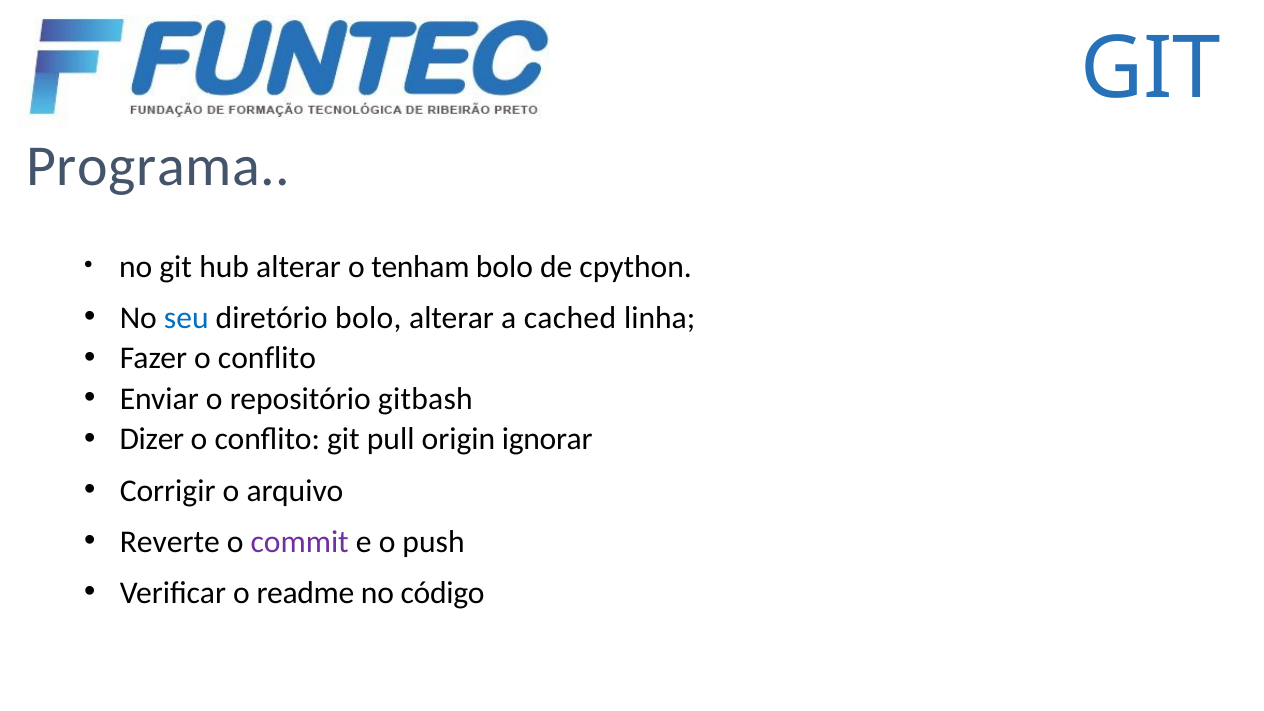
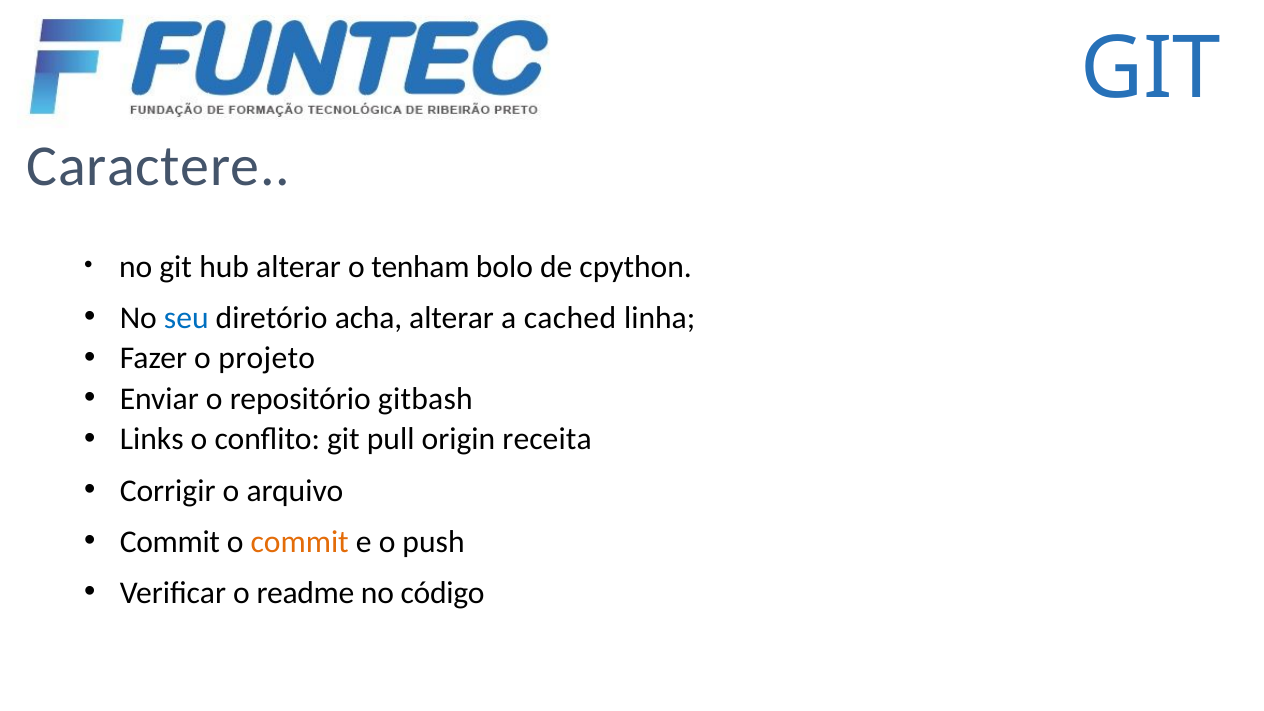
Programa: Programa -> Caractere
diretório bolo: bolo -> acha
Fazer o conflito: conflito -> projeto
Dizer: Dizer -> Links
ignorar: ignorar -> receita
Reverte at (170, 542): Reverte -> Commit
commit at (300, 542) colour: purple -> orange
